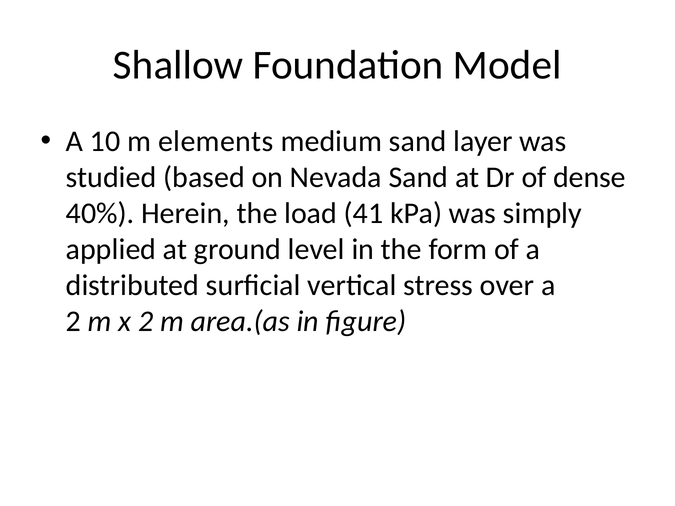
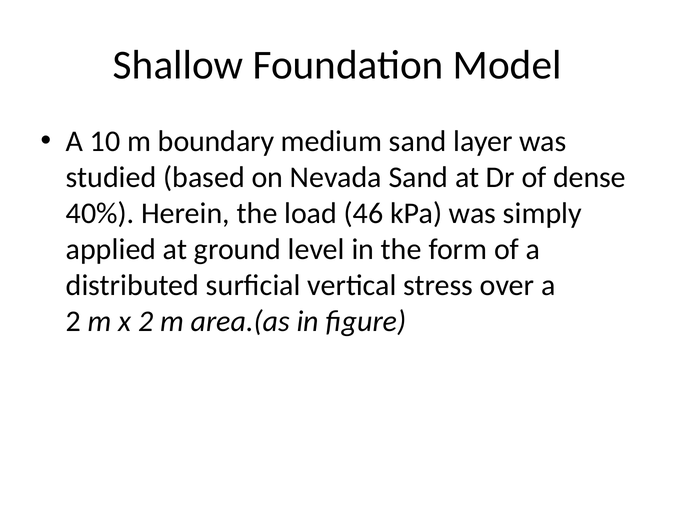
elements: elements -> boundary
41: 41 -> 46
